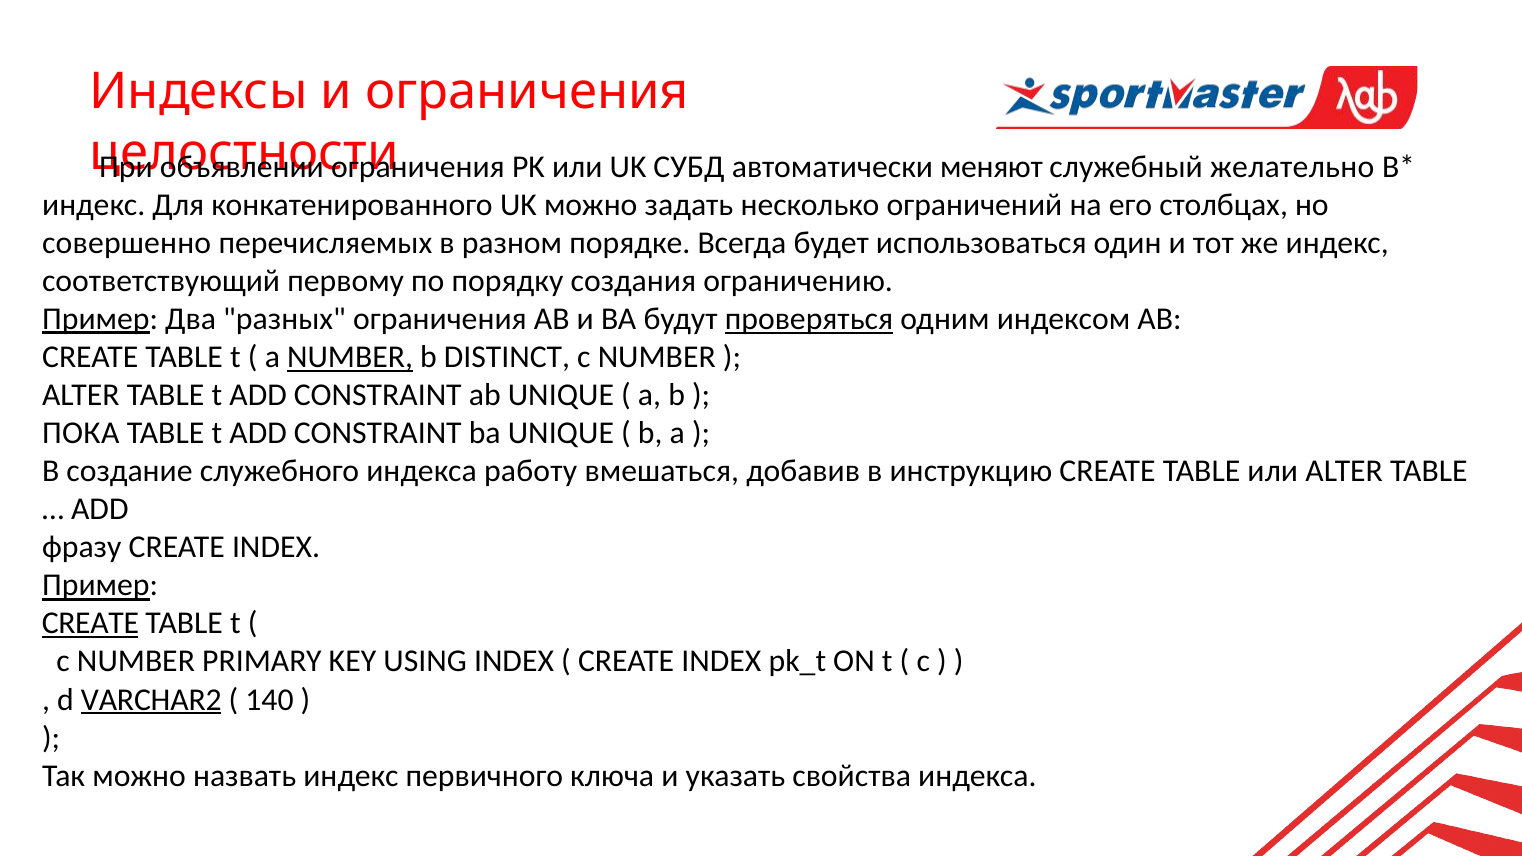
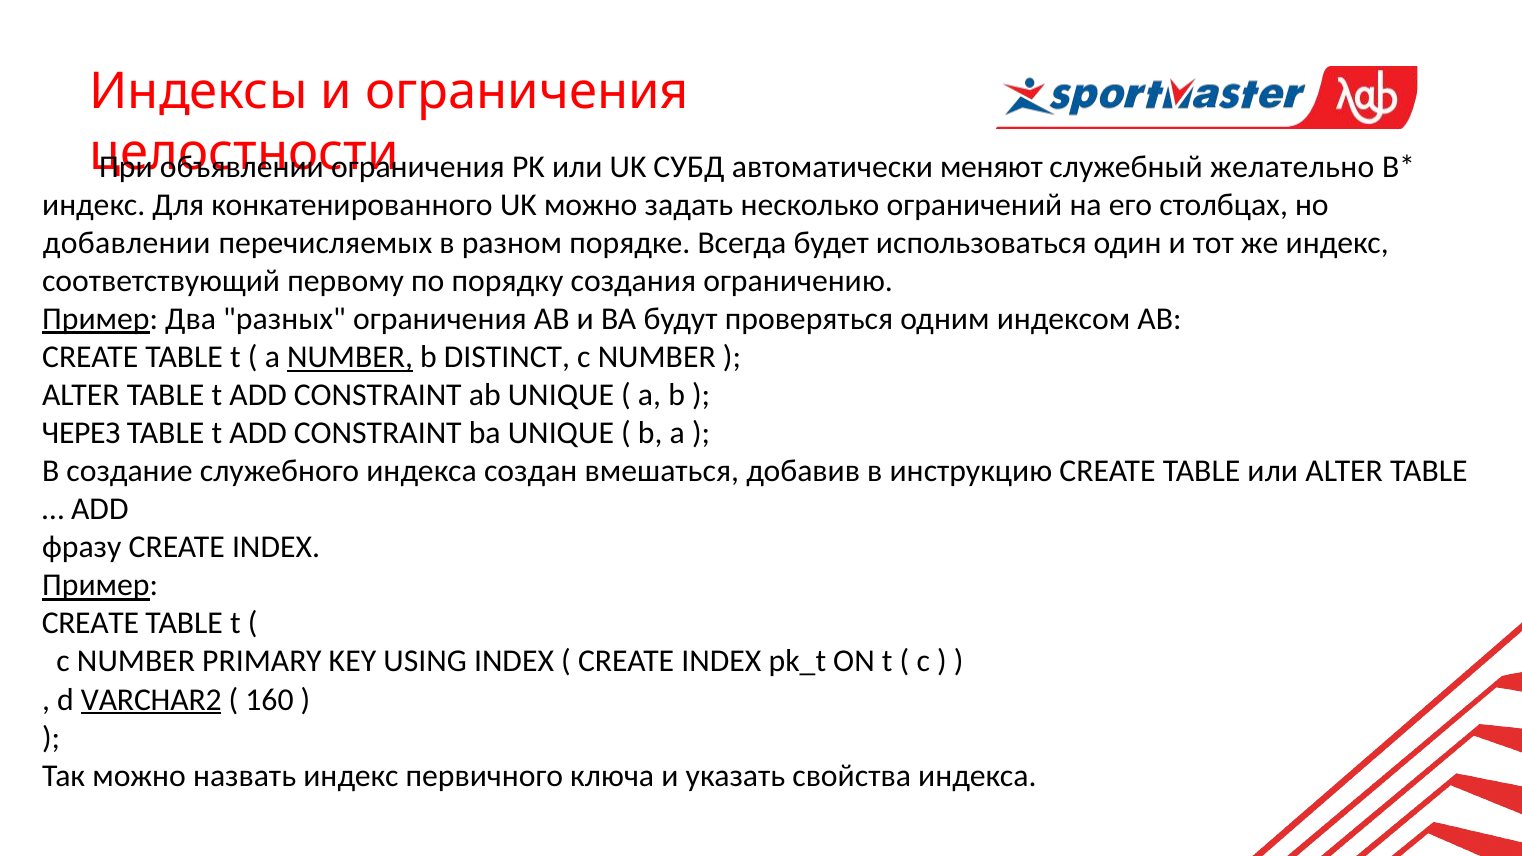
совершенно: совершенно -> добавлении
проверяться underline: present -> none
ПОКА: ПОКА -> ЧЕРЕЗ
работу: работу -> создан
CREATE at (90, 624) underline: present -> none
140: 140 -> 160
